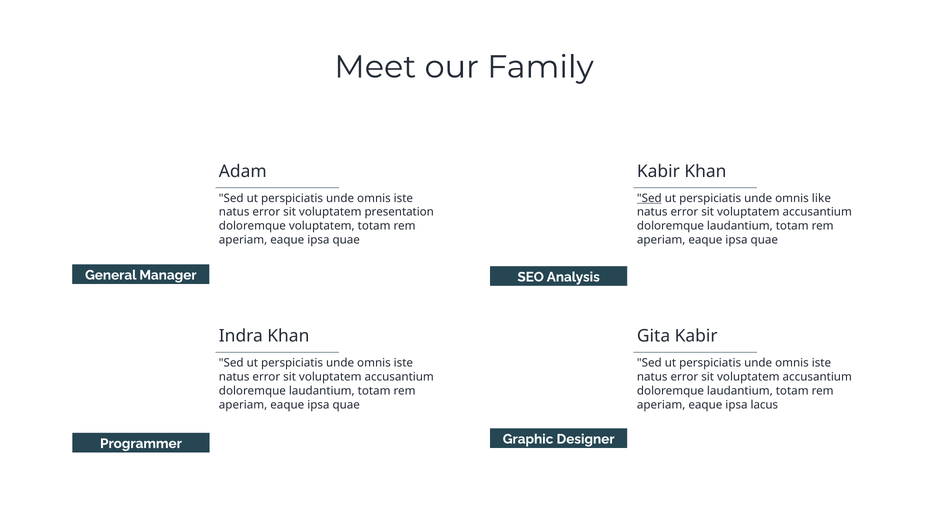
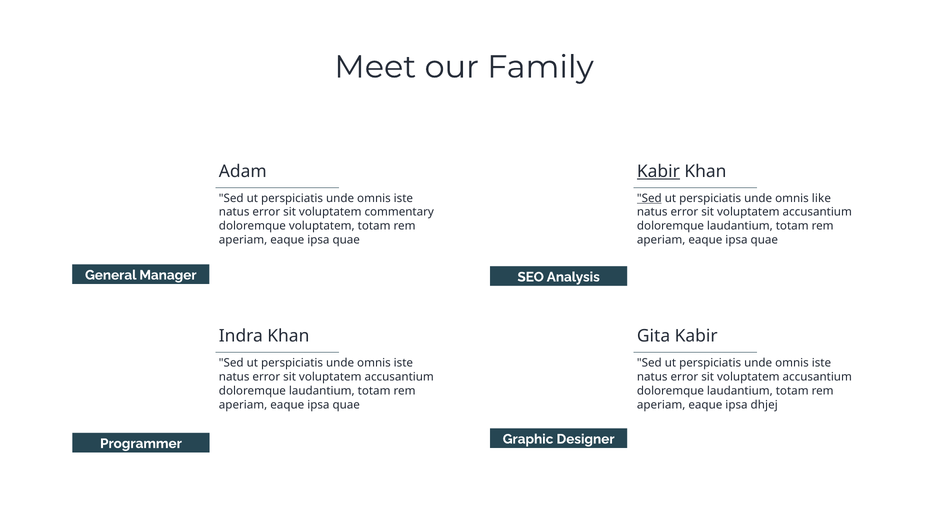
Kabir at (658, 172) underline: none -> present
presentation: presentation -> commentary
lacus: lacus -> dhjej
